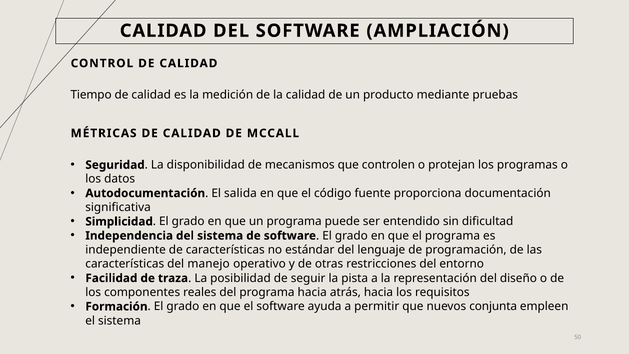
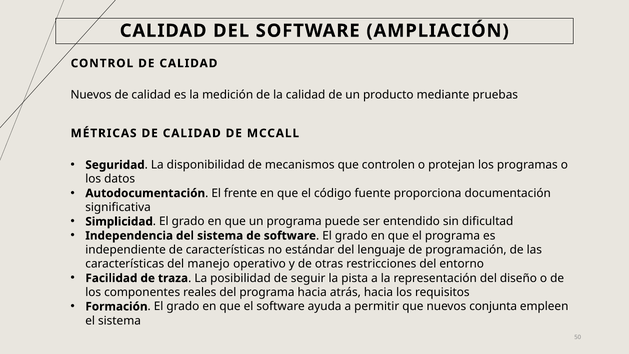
Tiempo at (91, 95): Tiempo -> Nuevos
salida: salida -> frente
